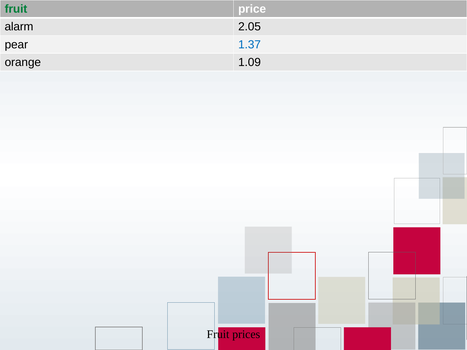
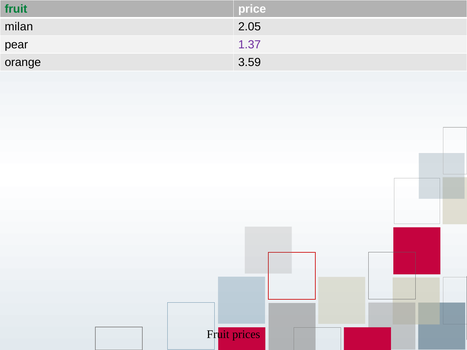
alarm: alarm -> milan
1.37 colour: blue -> purple
1.09: 1.09 -> 3.59
